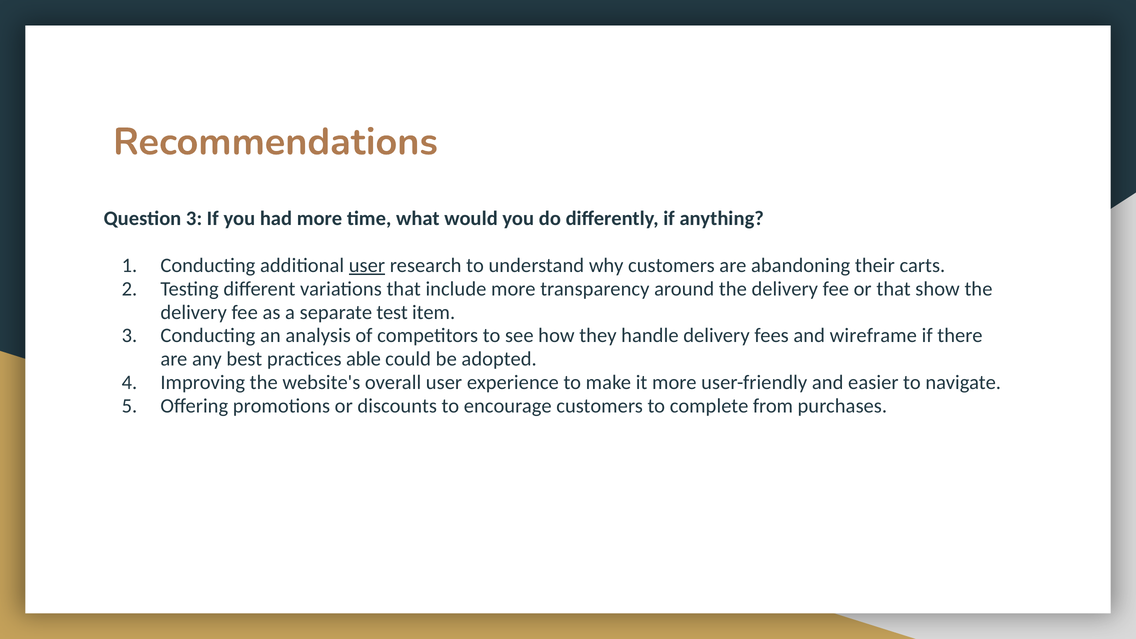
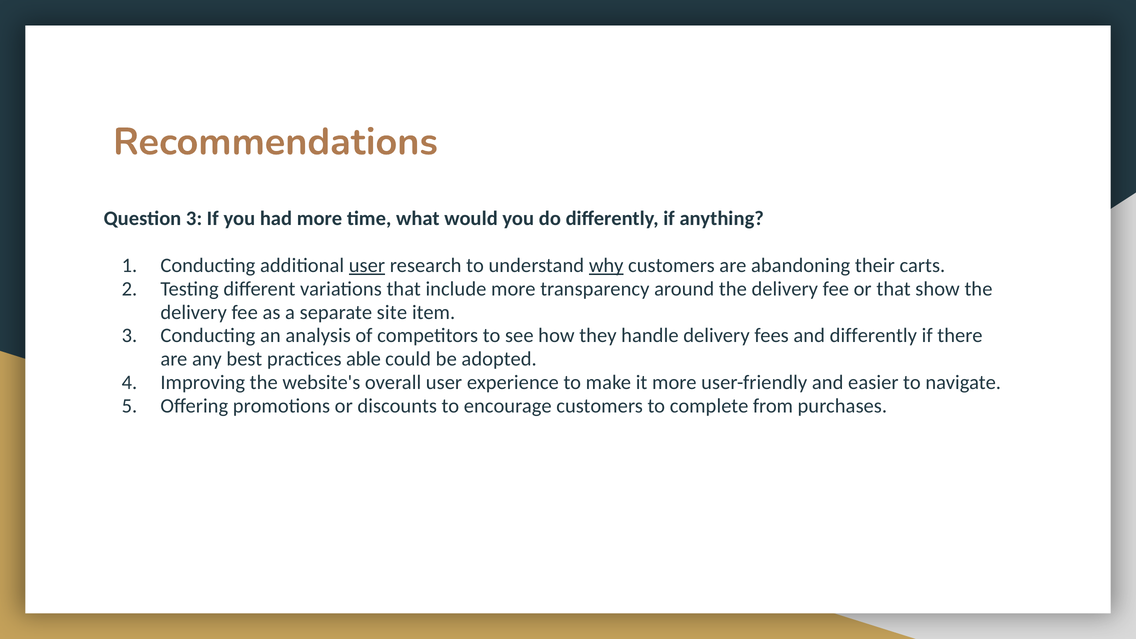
why underline: none -> present
test: test -> site
and wireframe: wireframe -> differently
